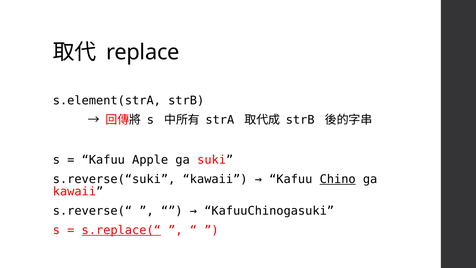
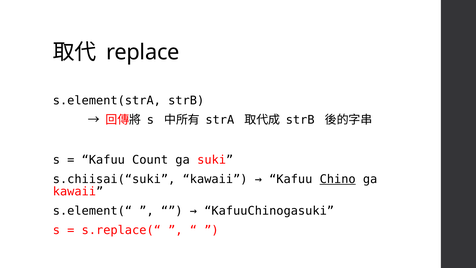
Apple: Apple -> Count
s.reverse(“suki: s.reverse(“suki -> s.chiisai(“suki
s.reverse(“: s.reverse(“ -> s.element(“
s.replace(“ underline: present -> none
